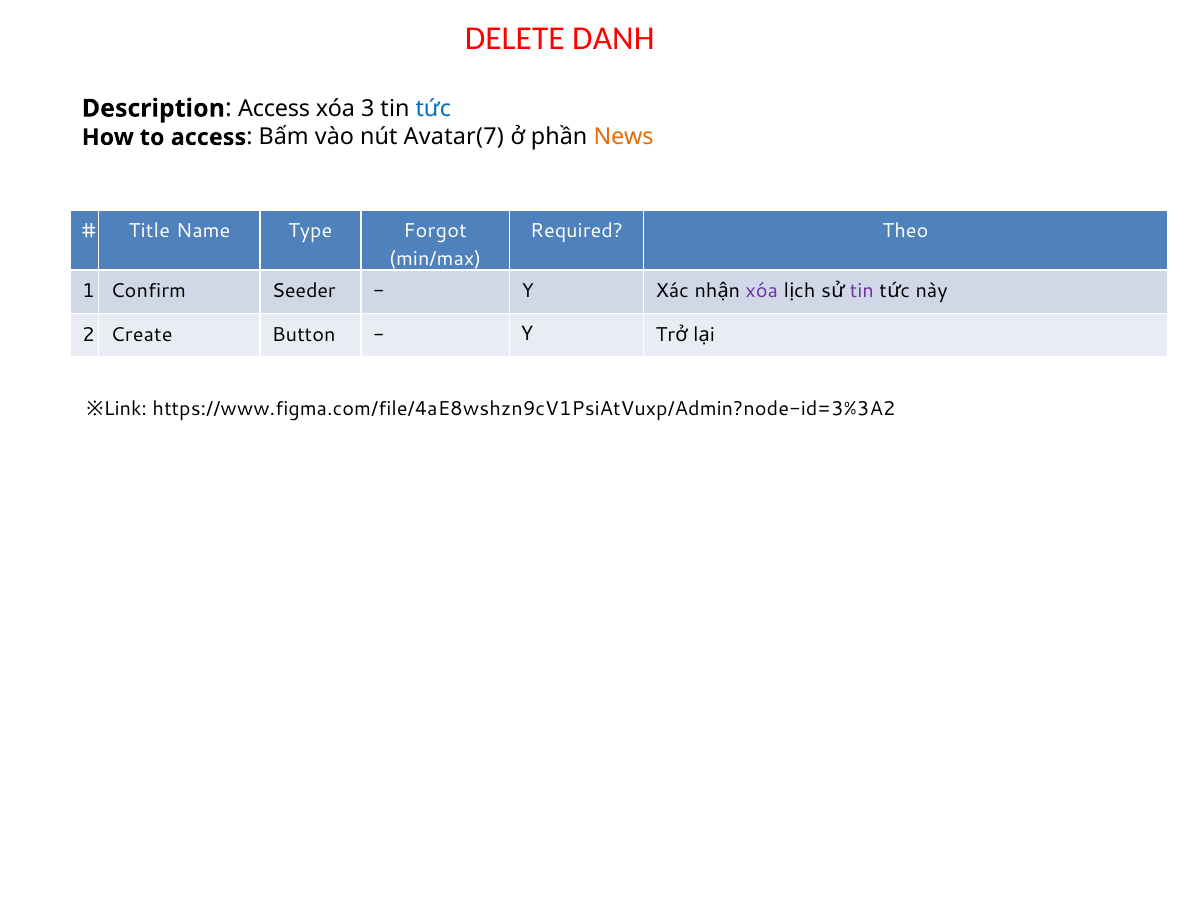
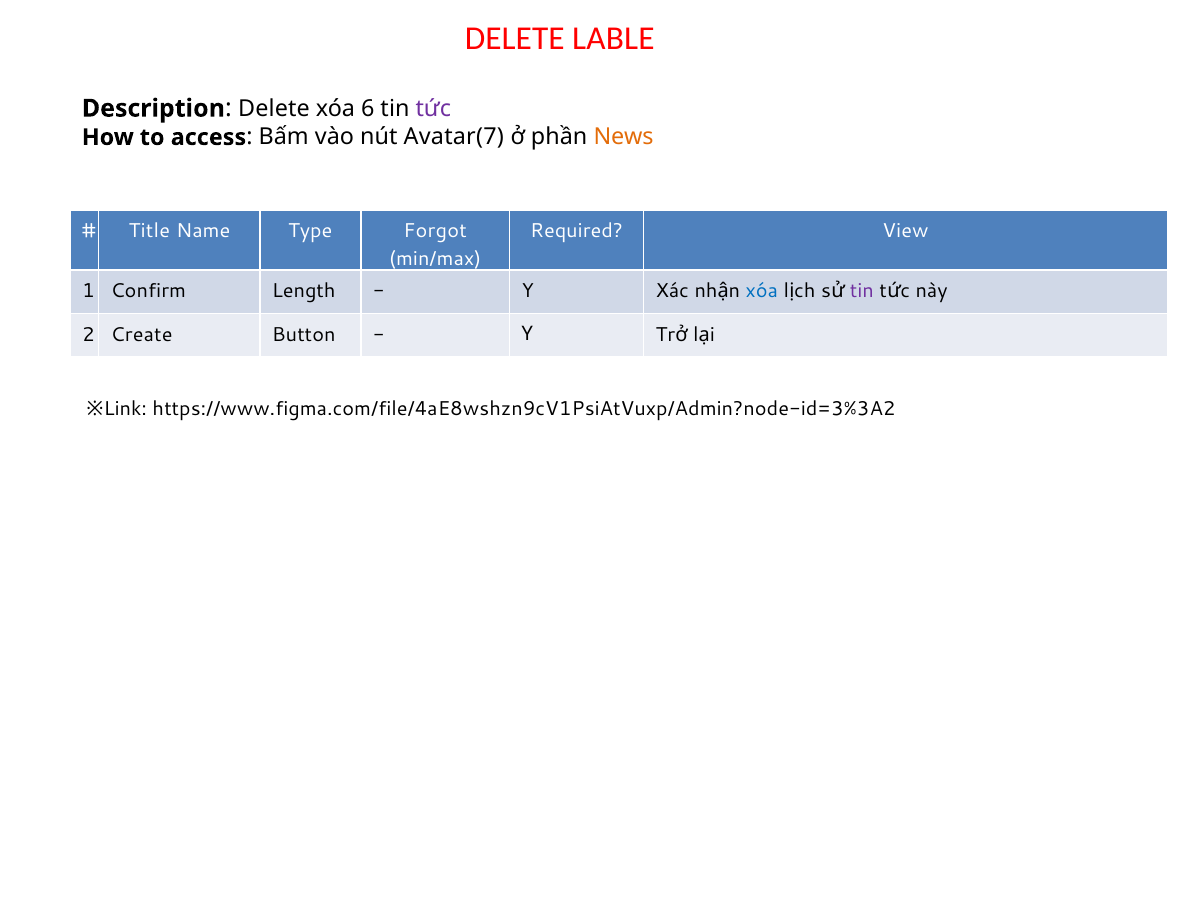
DANH: DANH -> LABLE
Description Access: Access -> Delete
3: 3 -> 6
tức colour: blue -> purple
Theo: Theo -> View
Seeder: Seeder -> Length
xóa at (762, 291) colour: purple -> blue
